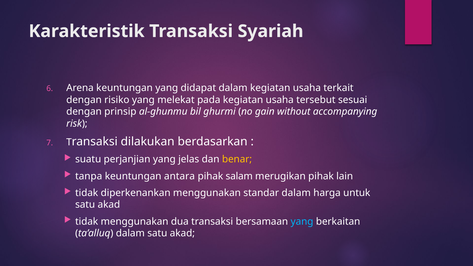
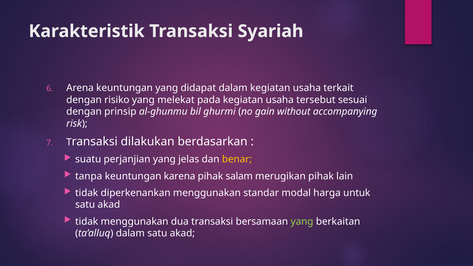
antara: antara -> karena
standar dalam: dalam -> modal
yang at (302, 222) colour: light blue -> light green
